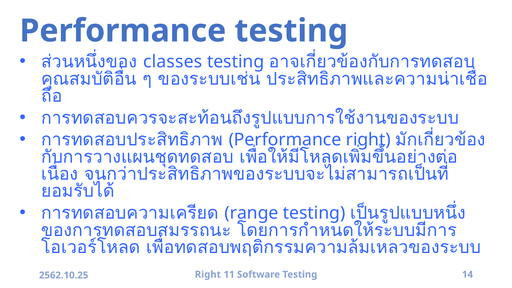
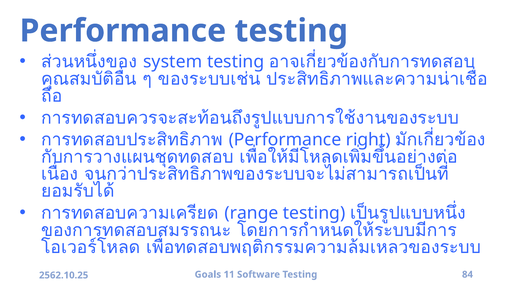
classes: classes -> system
Right at (208, 274): Right -> Goals
14: 14 -> 84
